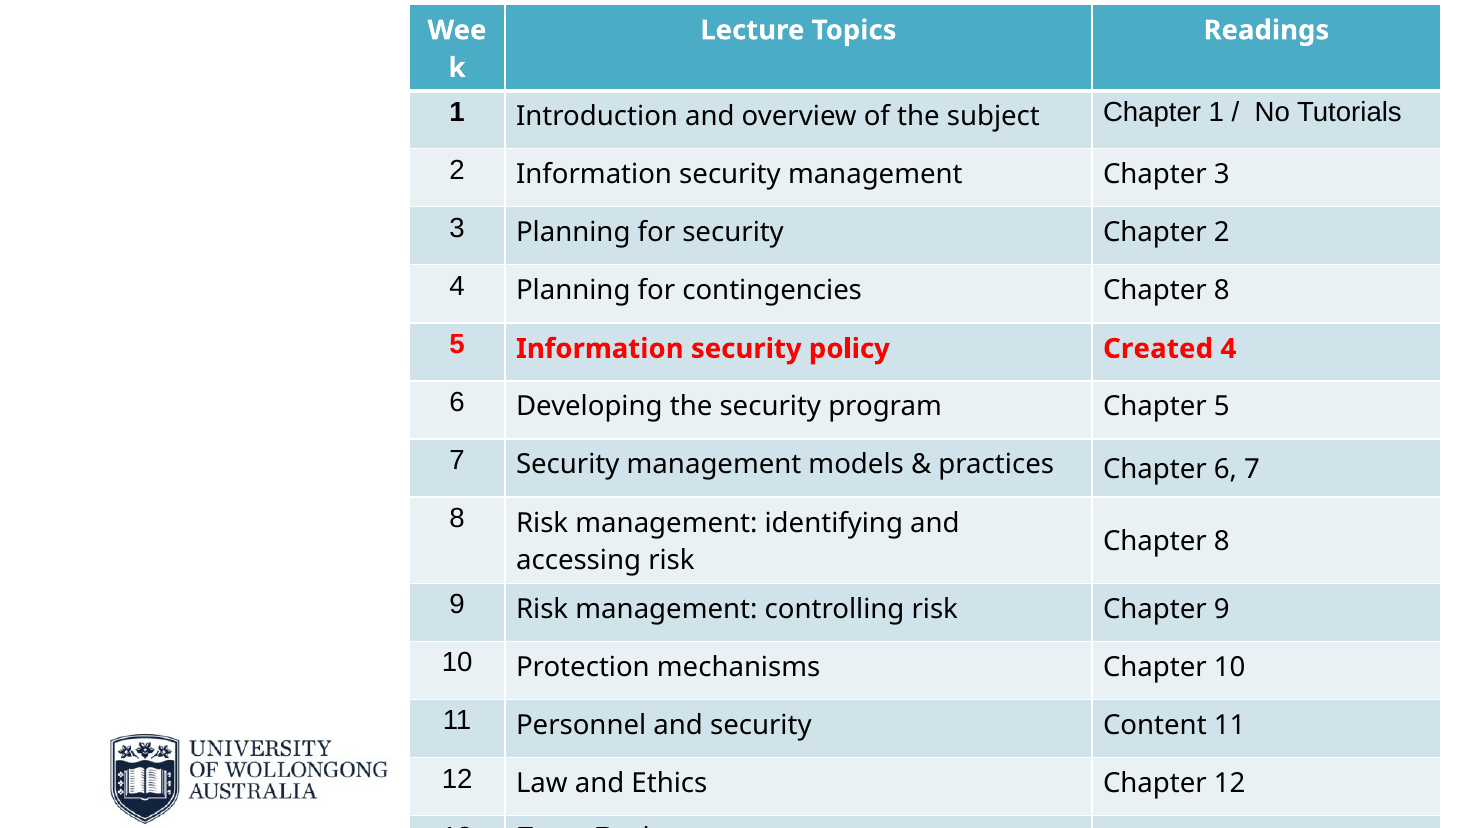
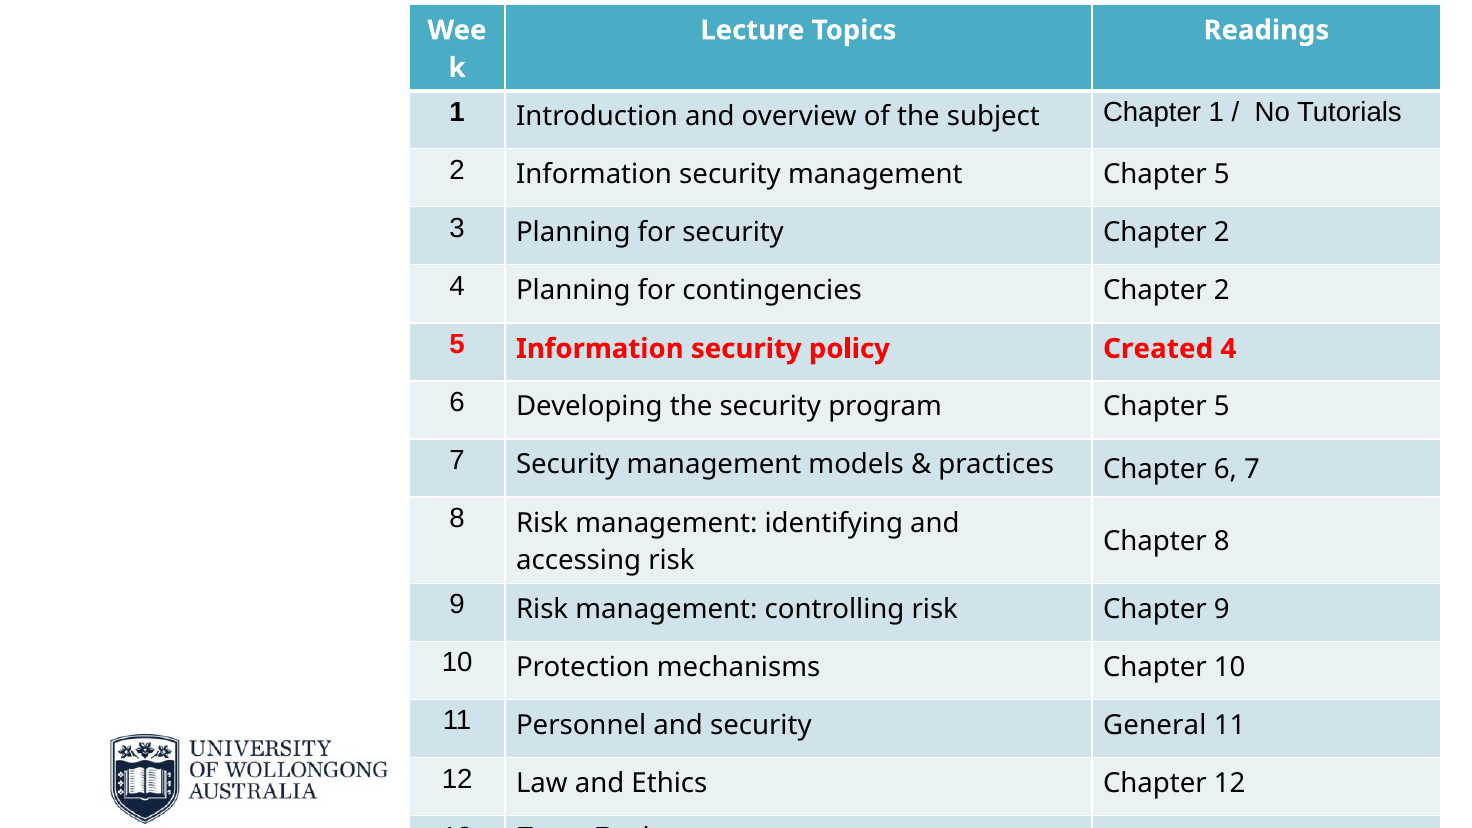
management Chapter 3: 3 -> 5
contingencies Chapter 8: 8 -> 2
Content: Content -> General
